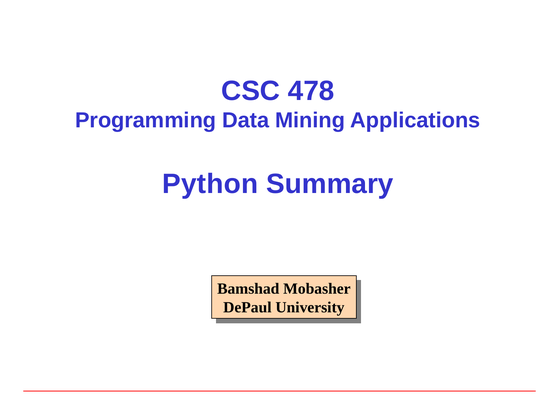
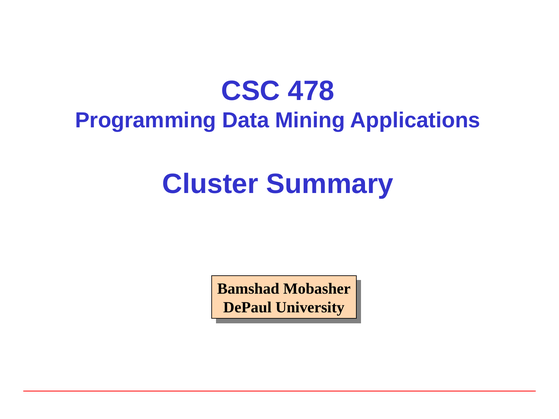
Python: Python -> Cluster
